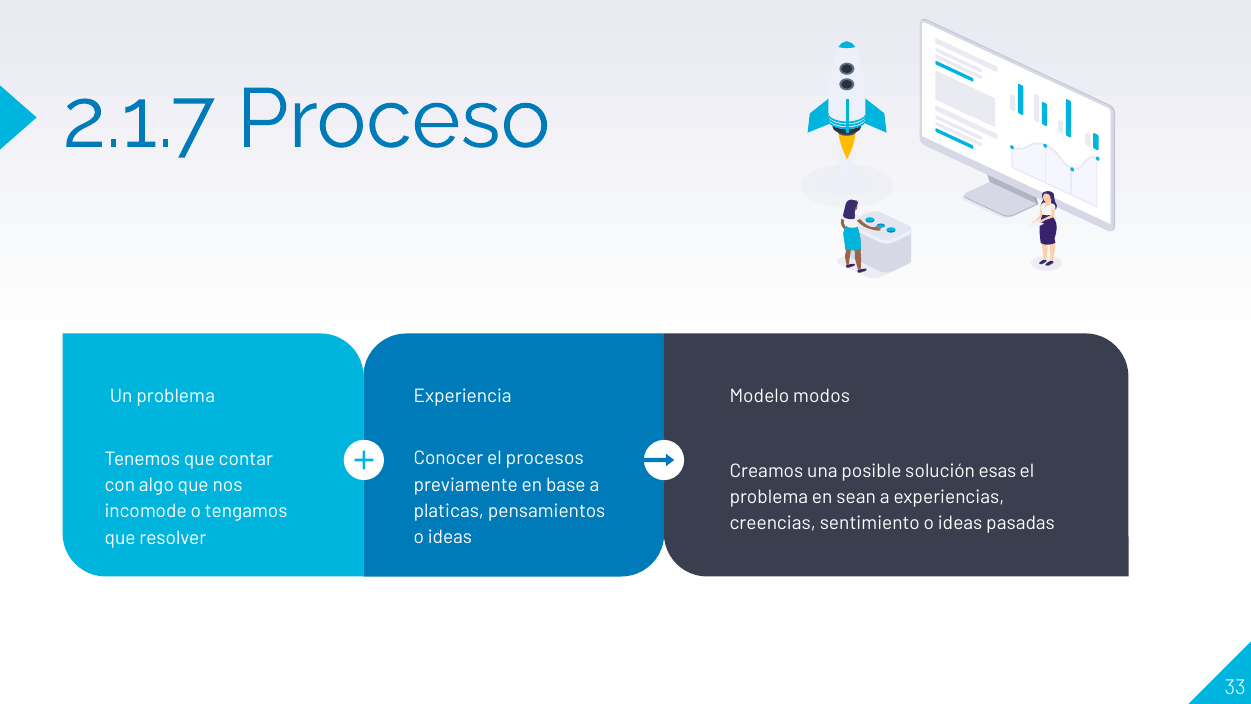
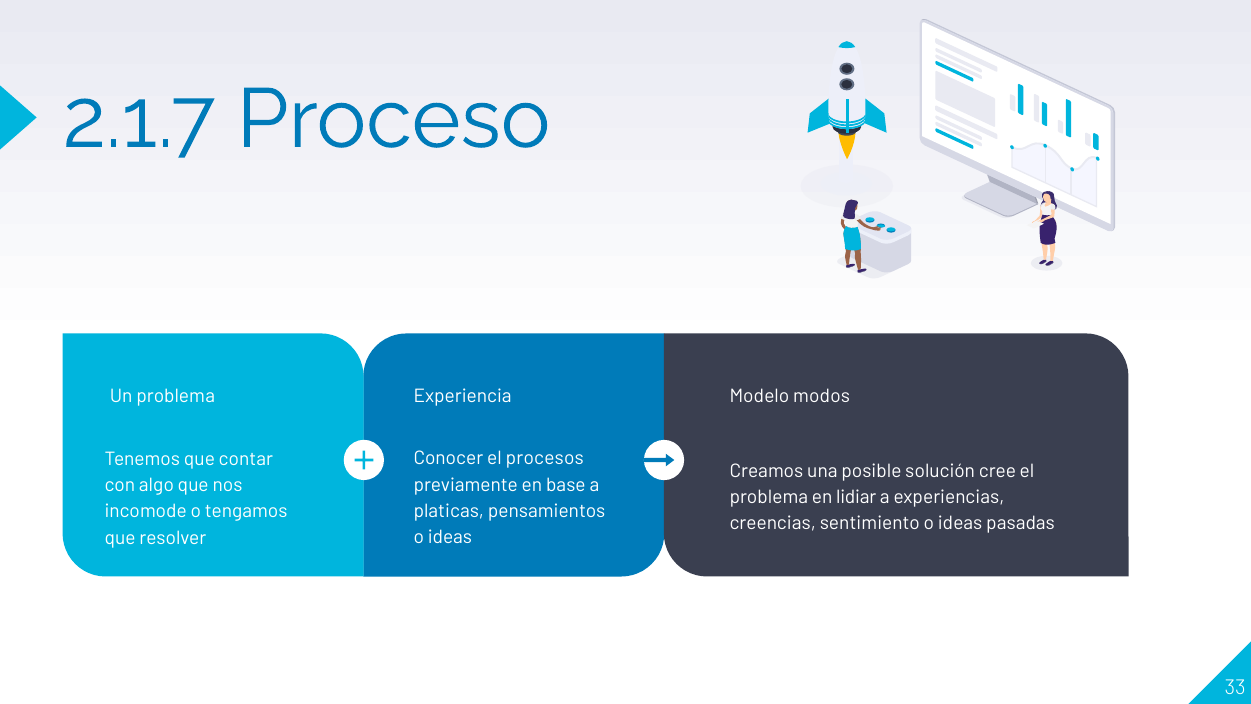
esas: esas -> cree
sean: sean -> lidiar
